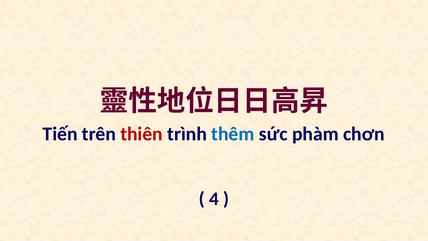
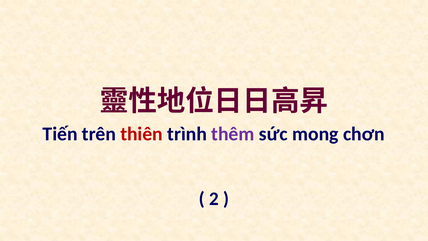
thêm colour: blue -> purple
phàm: phàm -> mong
4: 4 -> 2
